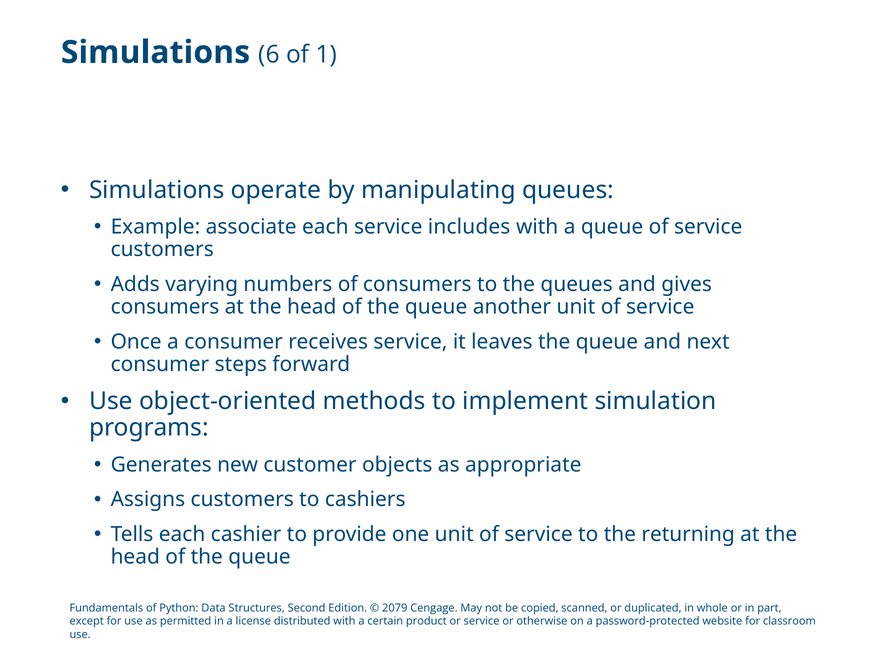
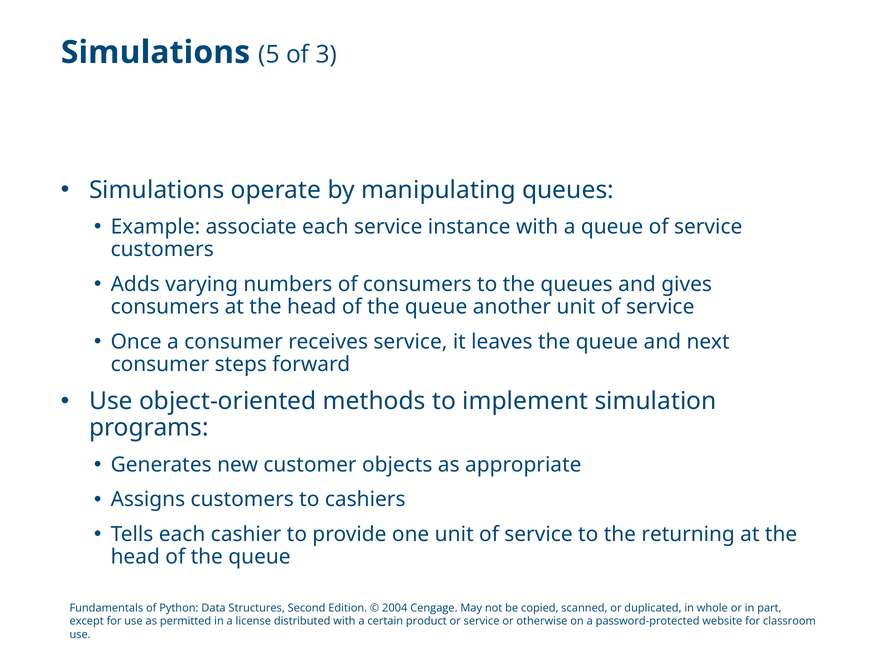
6: 6 -> 5
1: 1 -> 3
includes: includes -> instance
2079: 2079 -> 2004
